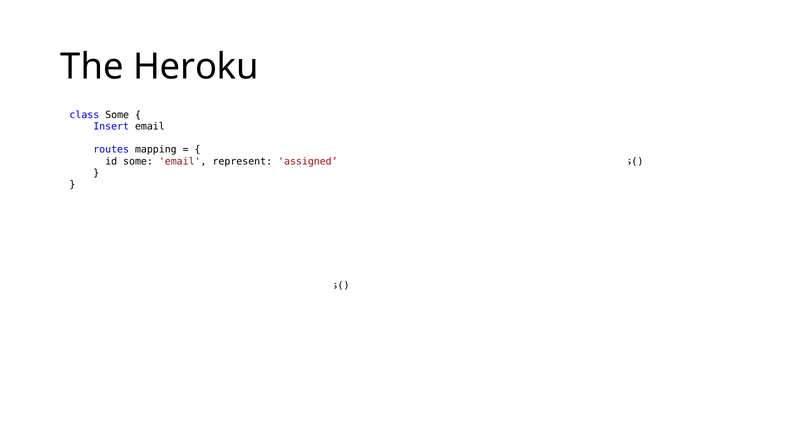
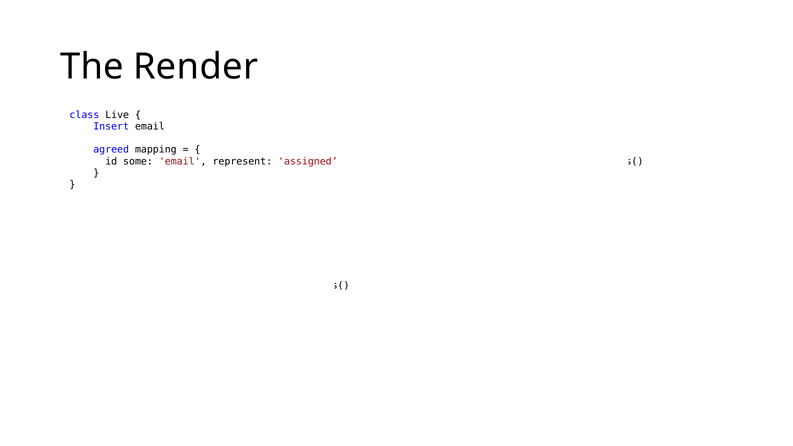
Heroku: Heroku -> Render
class Some: Some -> Live
routes: routes -> agreed
